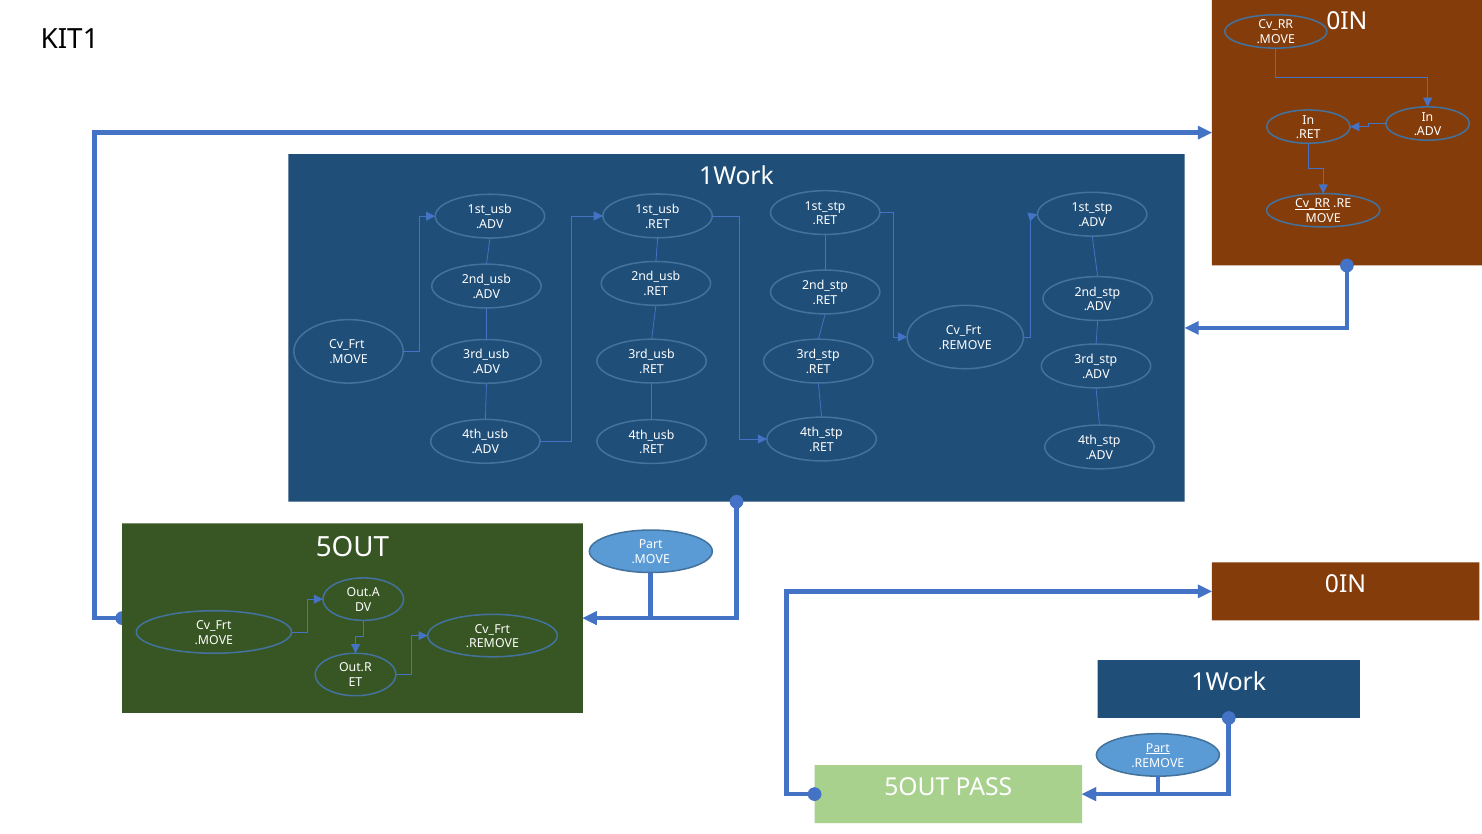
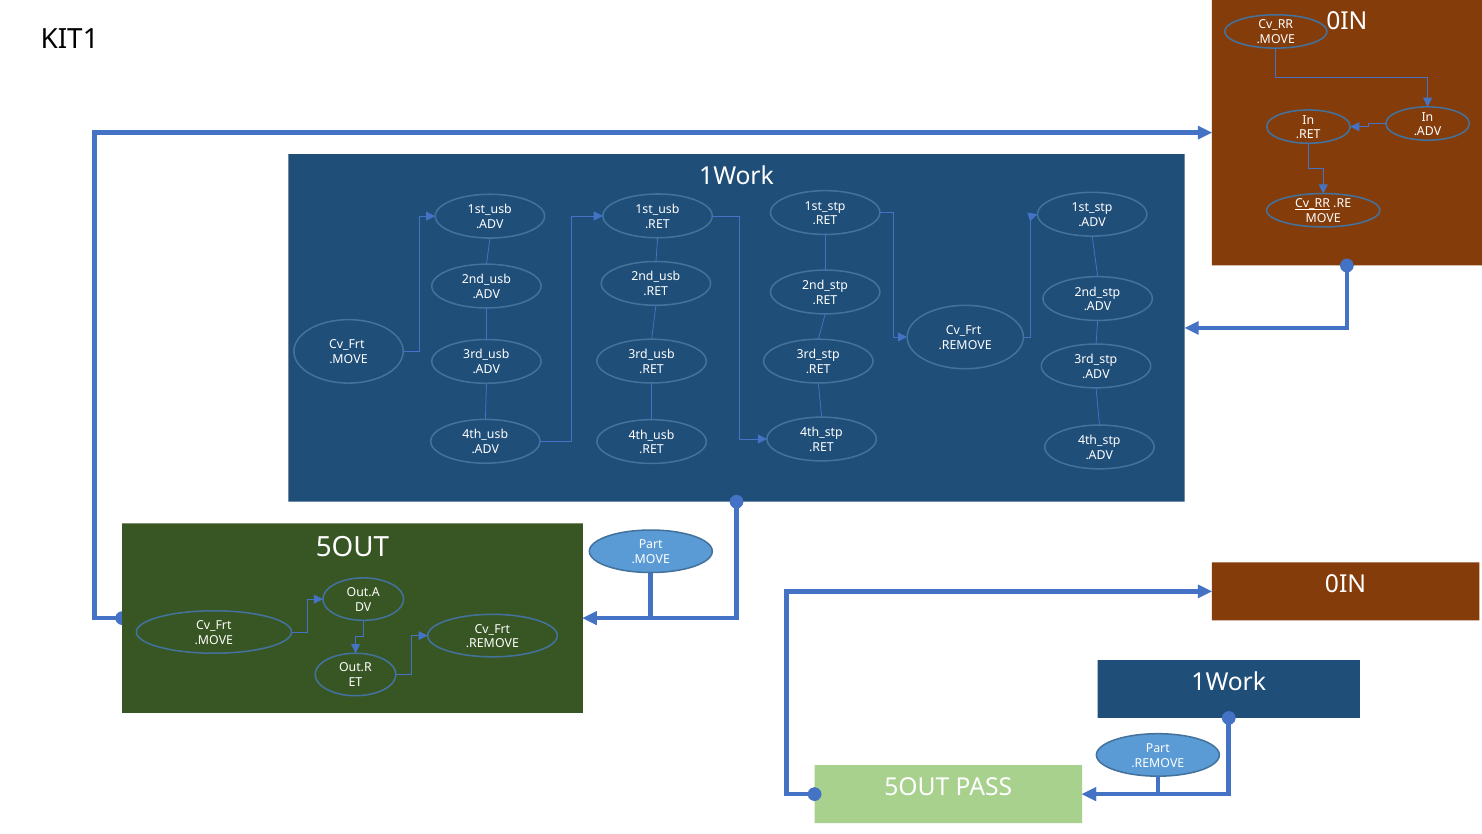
Part at (1158, 748) underline: present -> none
